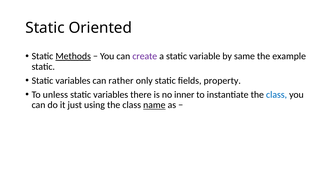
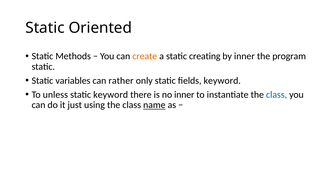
Methods underline: present -> none
create colour: purple -> orange
variable: variable -> creating
by same: same -> inner
example: example -> program
fields property: property -> keyword
variables at (111, 95): variables -> keyword
